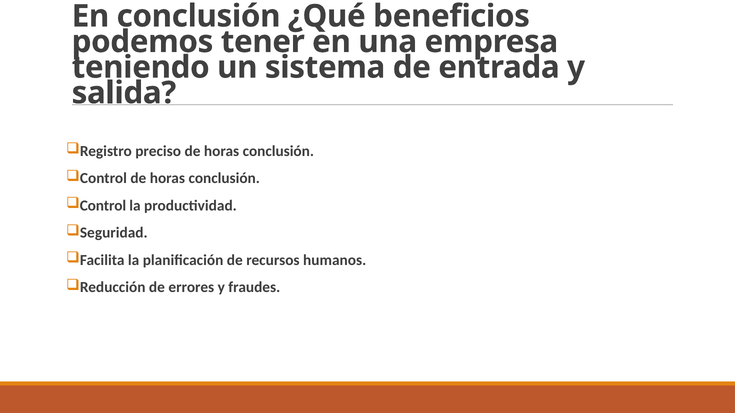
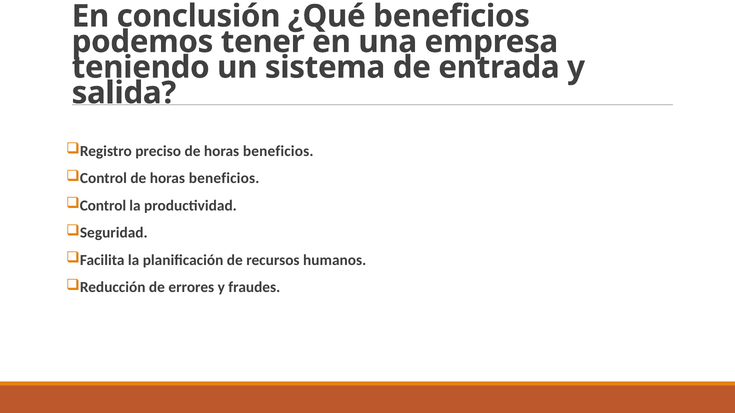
preciso de horas conclusión: conclusión -> beneficios
Control de horas conclusión: conclusión -> beneficios
